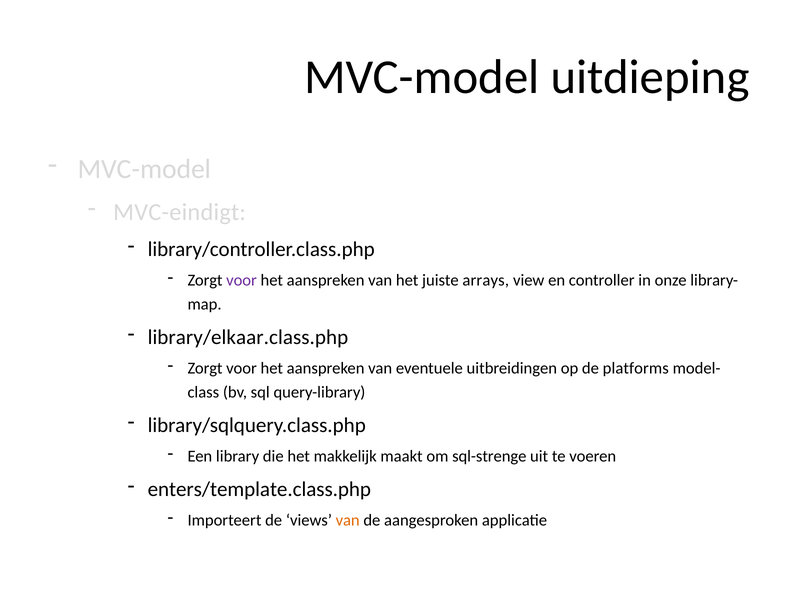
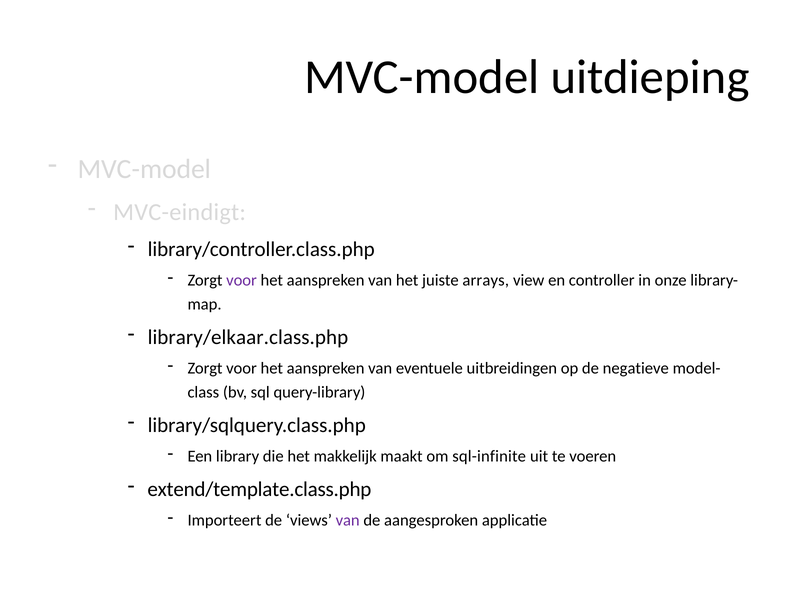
platforms: platforms -> negatieve
sql-strenge: sql-strenge -> sql-infinite
enters/template.class.php: enters/template.class.php -> extend/template.class.php
van at (348, 520) colour: orange -> purple
